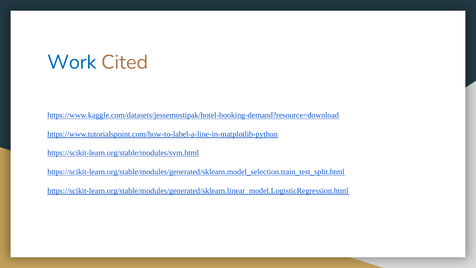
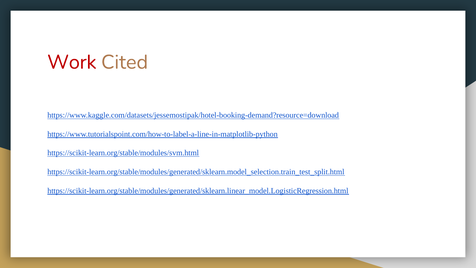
Work colour: blue -> red
